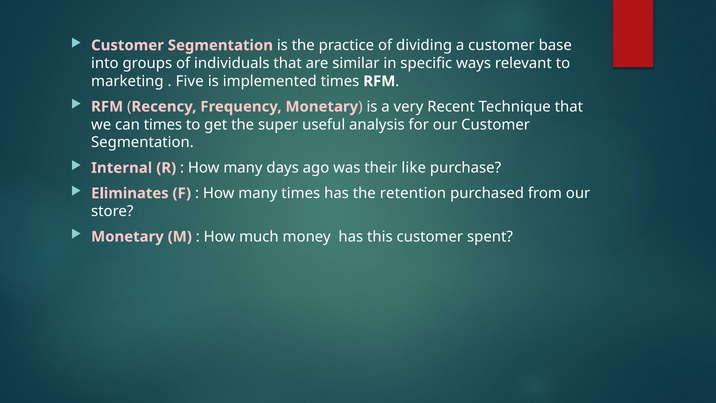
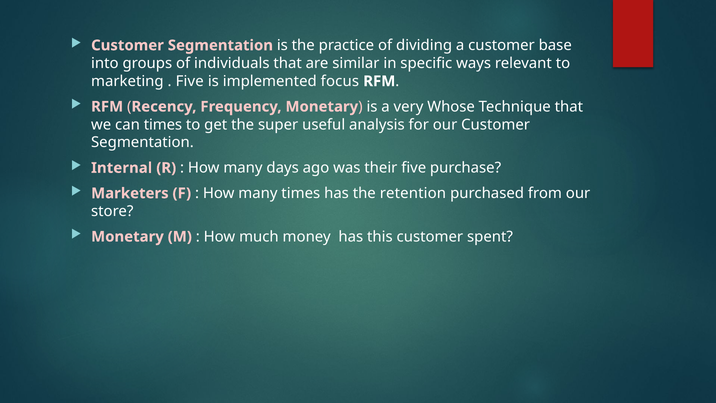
implemented times: times -> focus
Recent: Recent -> Whose
their like: like -> five
Eliminates: Eliminates -> Marketers
